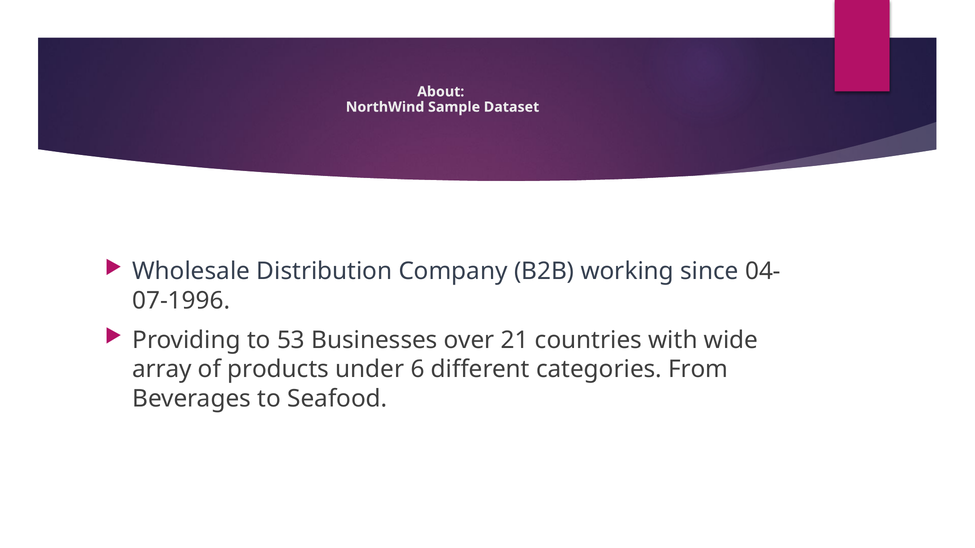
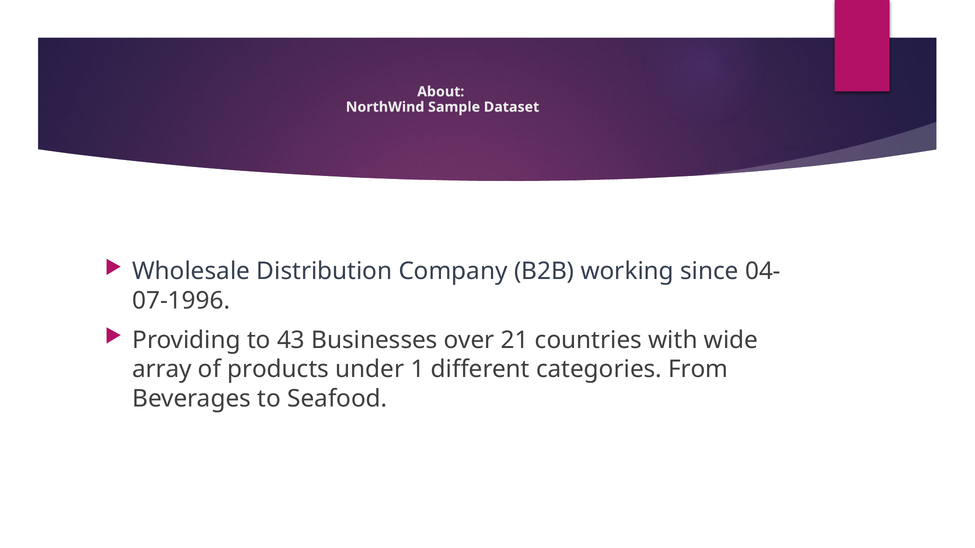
53: 53 -> 43
6: 6 -> 1
